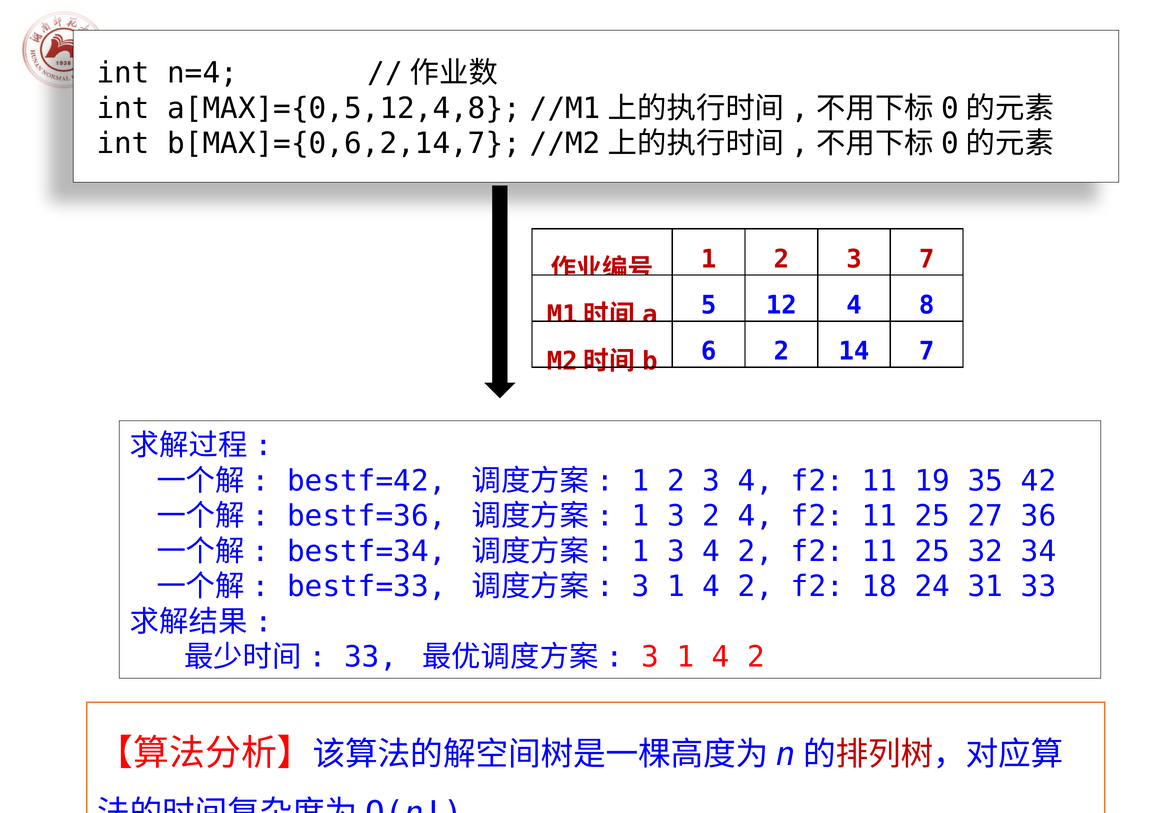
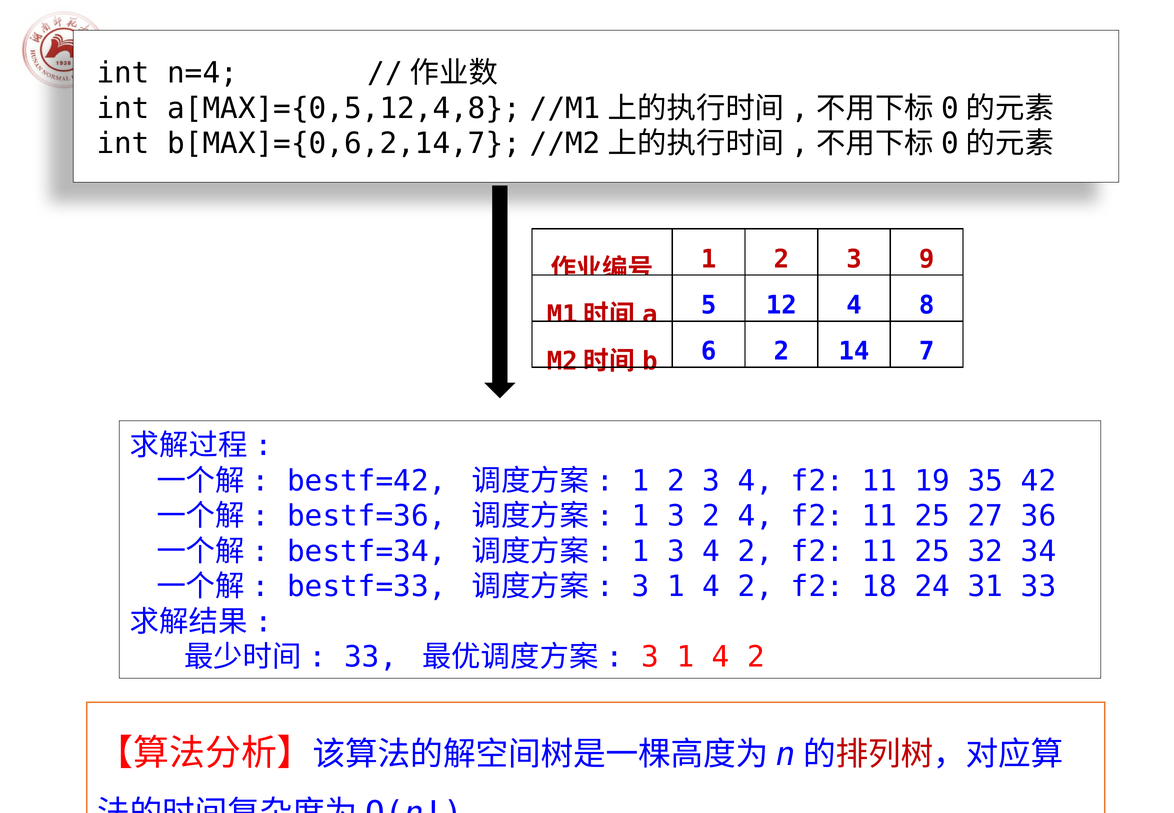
3 7: 7 -> 9
